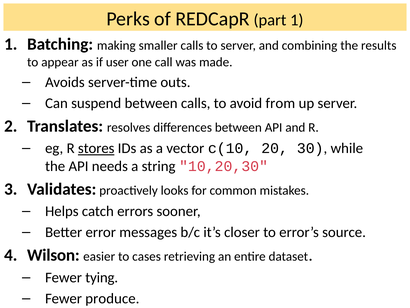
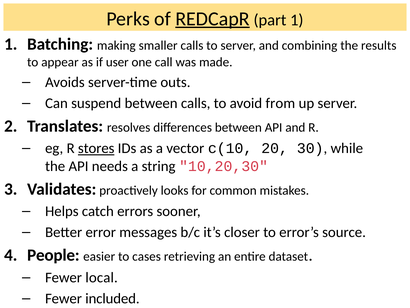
REDCapR underline: none -> present
Wilson: Wilson -> People
tying: tying -> local
produce: produce -> included
